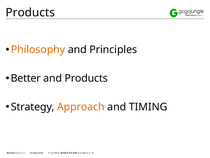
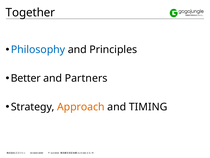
Products at (30, 13): Products -> Together
Philosophy colour: orange -> blue
and Products: Products -> Partners
